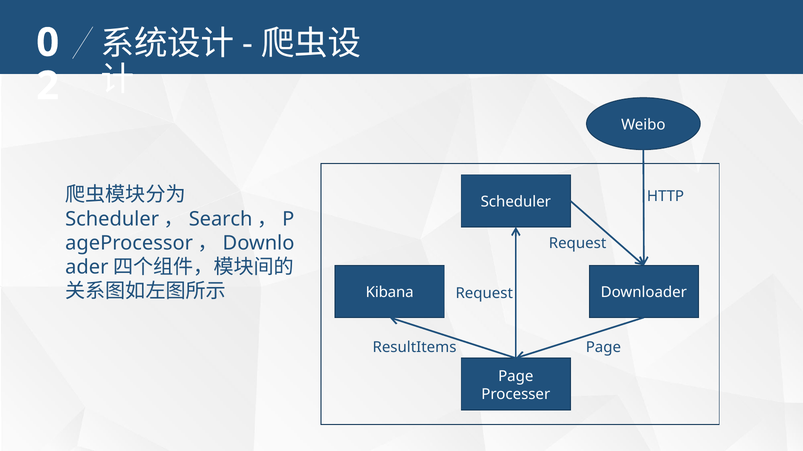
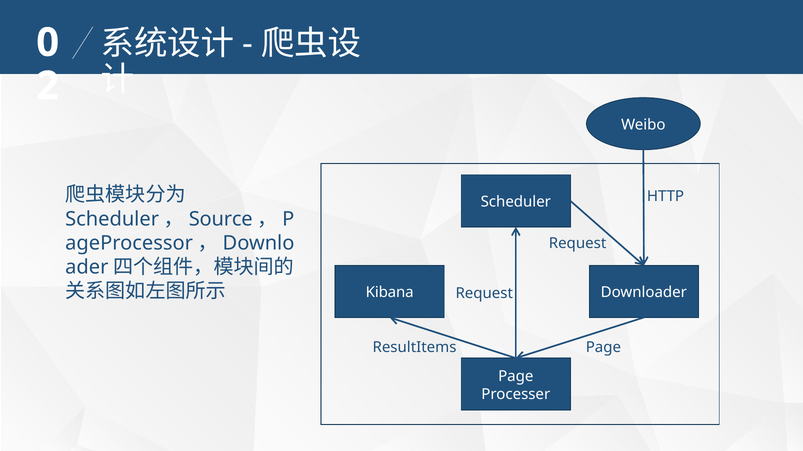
Search: Search -> Source
